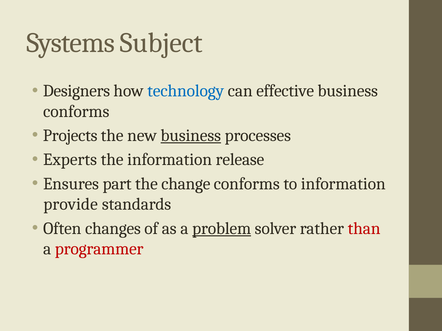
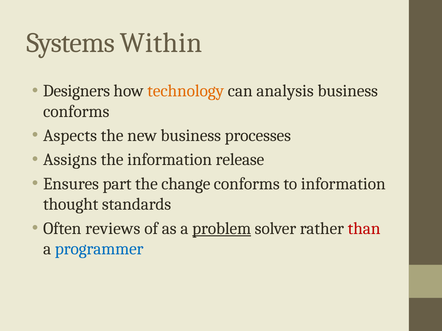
Subject: Subject -> Within
technology colour: blue -> orange
effective: effective -> analysis
Projects: Projects -> Aspects
business at (191, 136) underline: present -> none
Experts: Experts -> Assigns
provide: provide -> thought
changes: changes -> reviews
programmer colour: red -> blue
